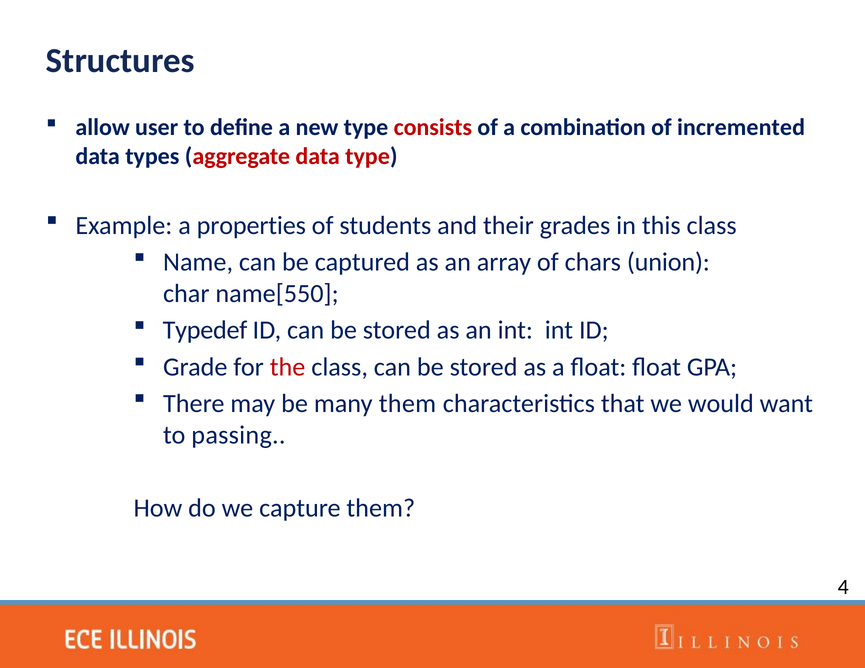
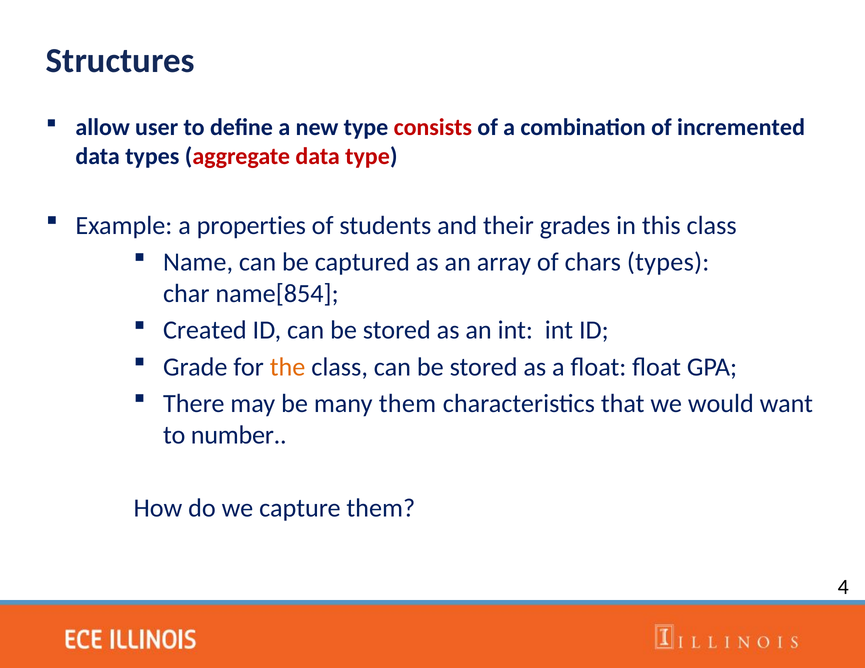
chars union: union -> types
name[550: name[550 -> name[854
Typedef: Typedef -> Created
the colour: red -> orange
passing: passing -> number
